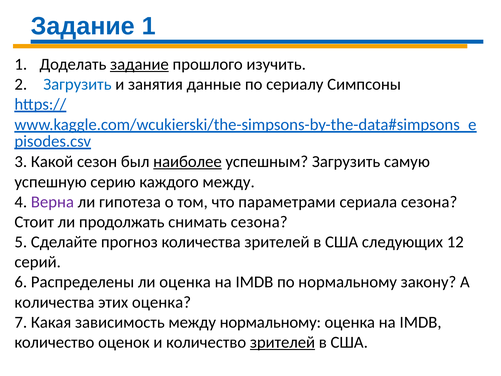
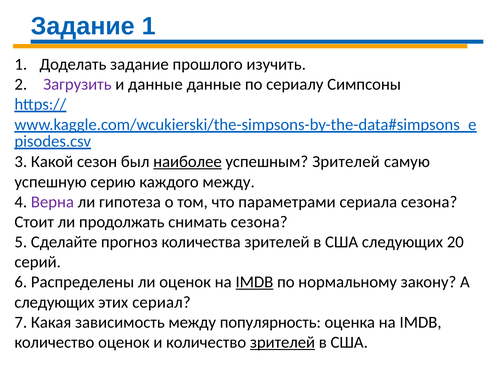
задание at (139, 64) underline: present -> none
Загрузить at (77, 84) colour: blue -> purple
и занятия: занятия -> данные
успешным Загрузить: Загрузить -> Зрителей
12: 12 -> 20
ли оценка: оценка -> оценок
IMDB at (254, 282) underline: none -> present
количества at (54, 302): количества -> следующих
этих оценка: оценка -> сериал
между нормальному: нормальному -> популярность
